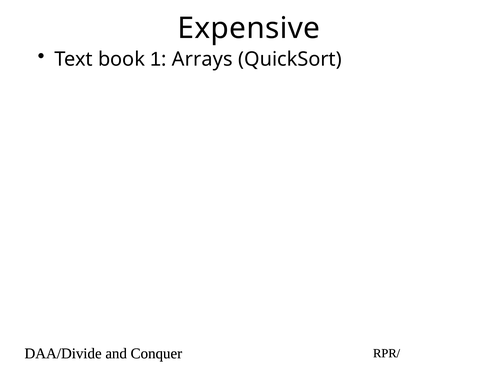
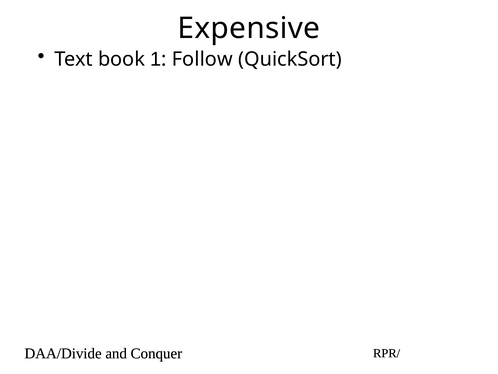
Arrays: Arrays -> Follow
